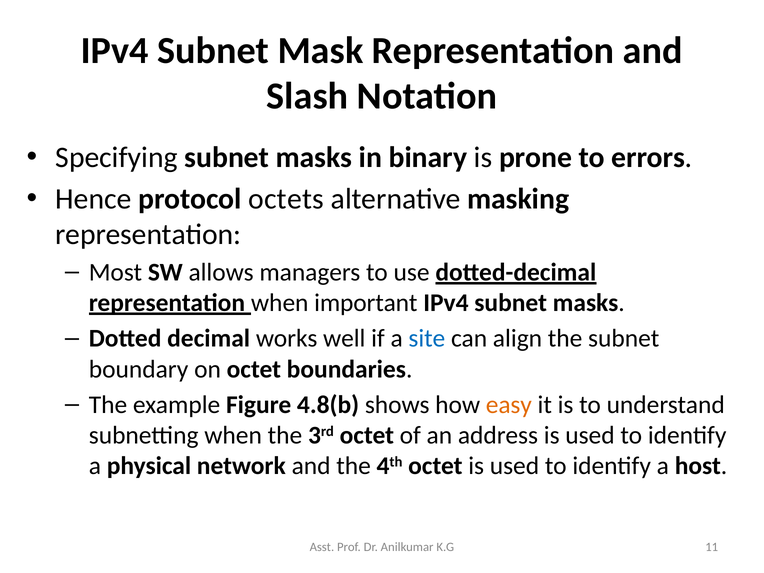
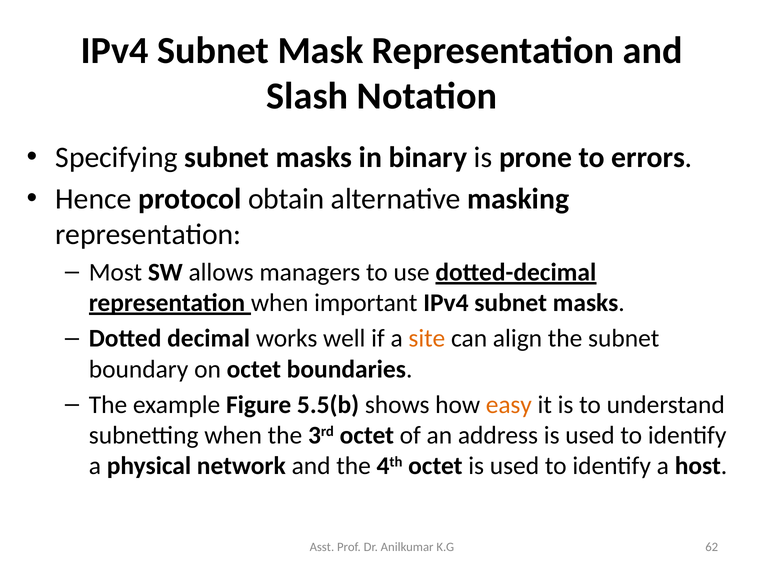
octets: octets -> obtain
site colour: blue -> orange
4.8(b: 4.8(b -> 5.5(b
11: 11 -> 62
